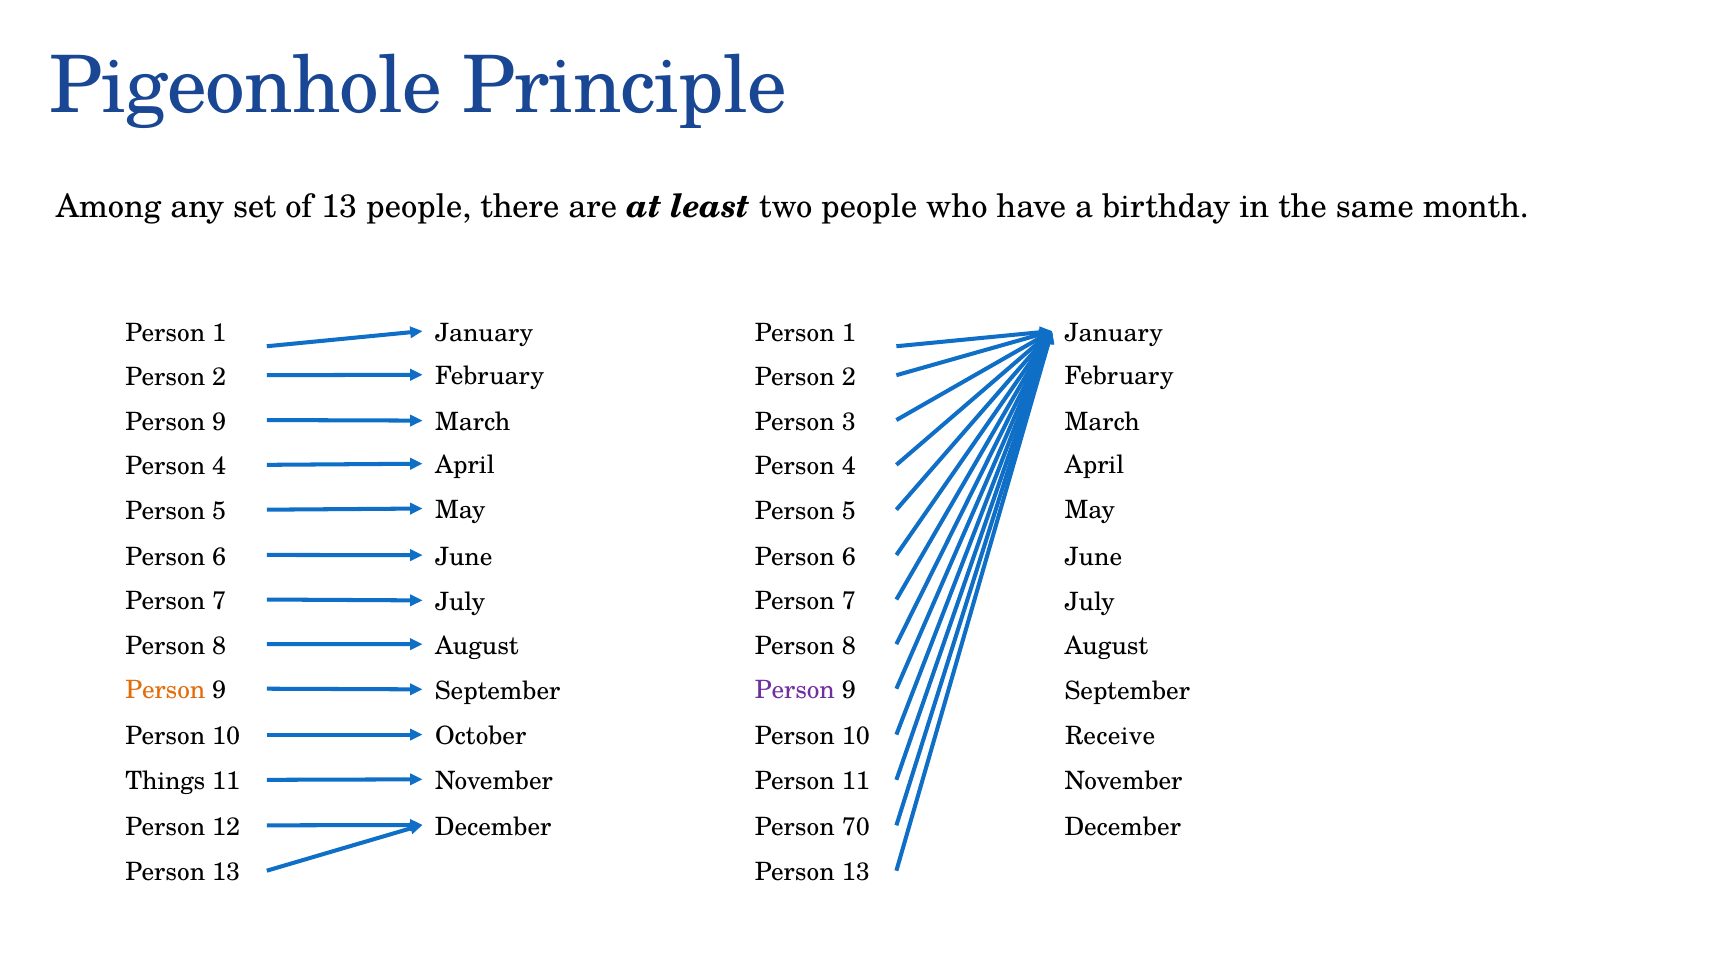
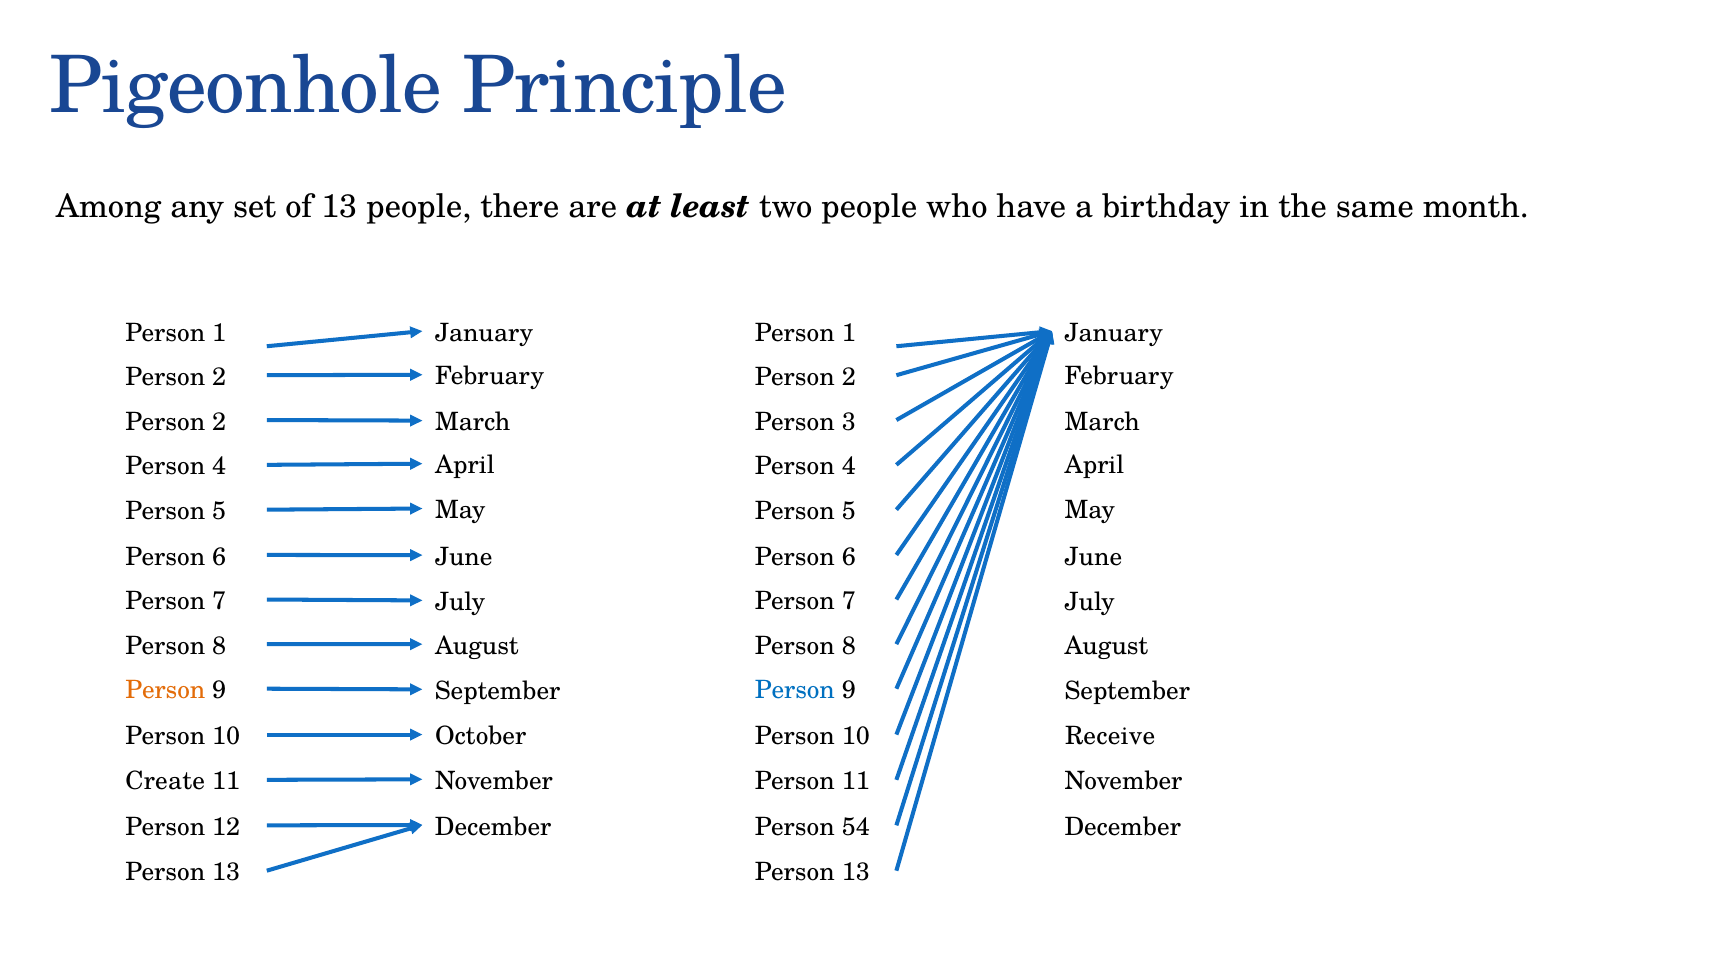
9 at (219, 422): 9 -> 2
Person at (795, 691) colour: purple -> blue
Things: Things -> Create
70: 70 -> 54
